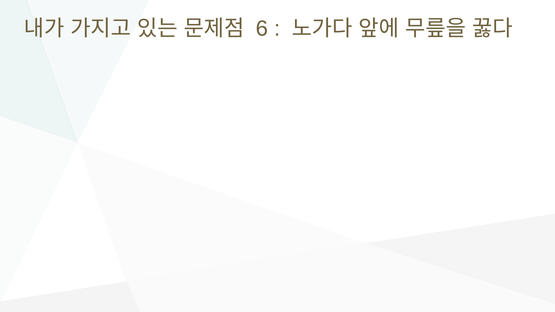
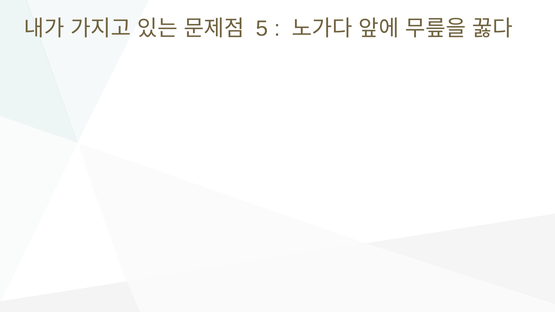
6: 6 -> 5
